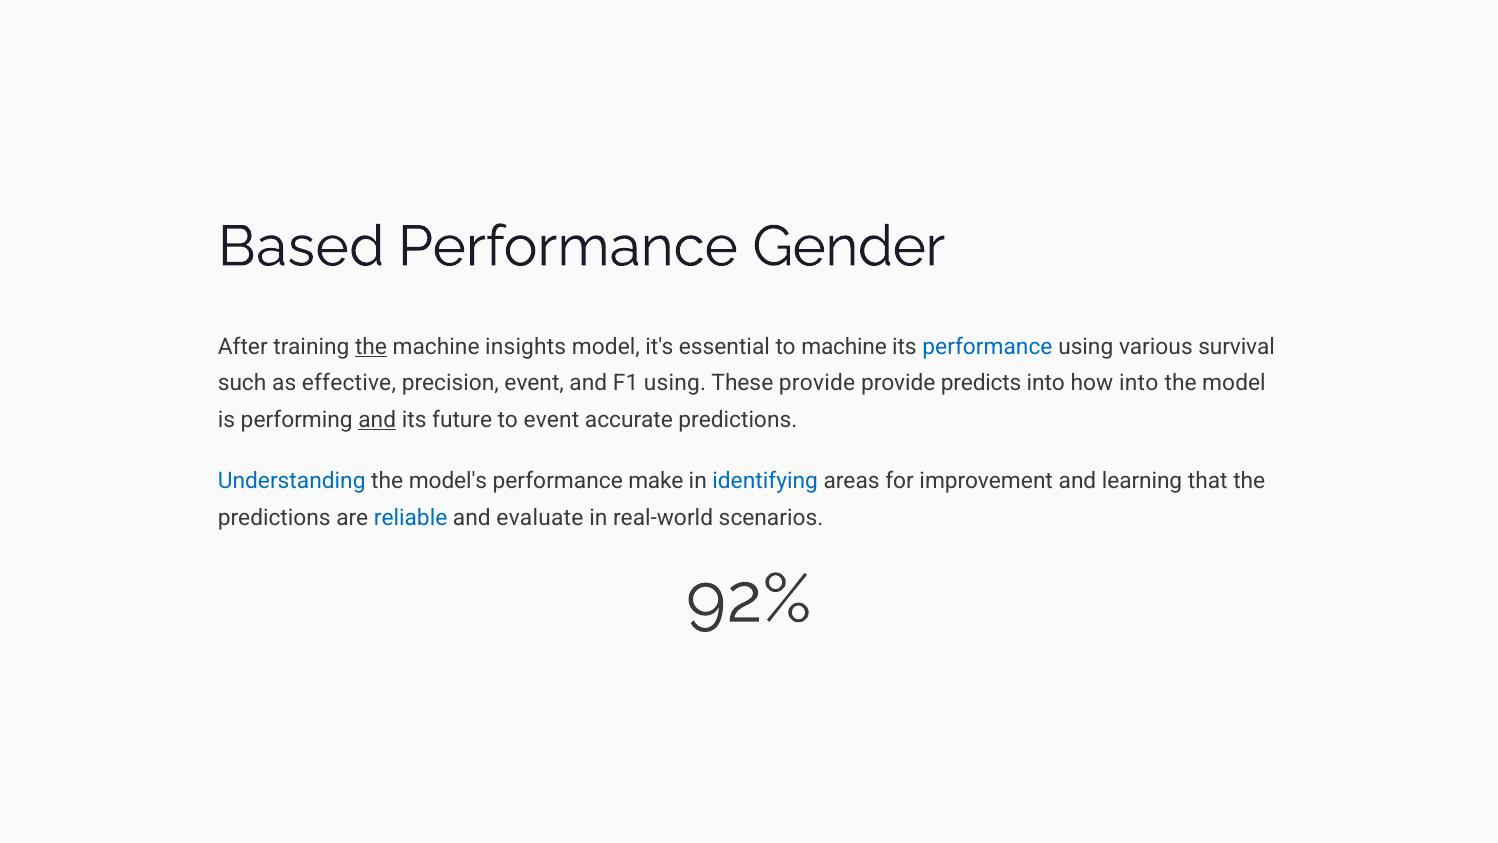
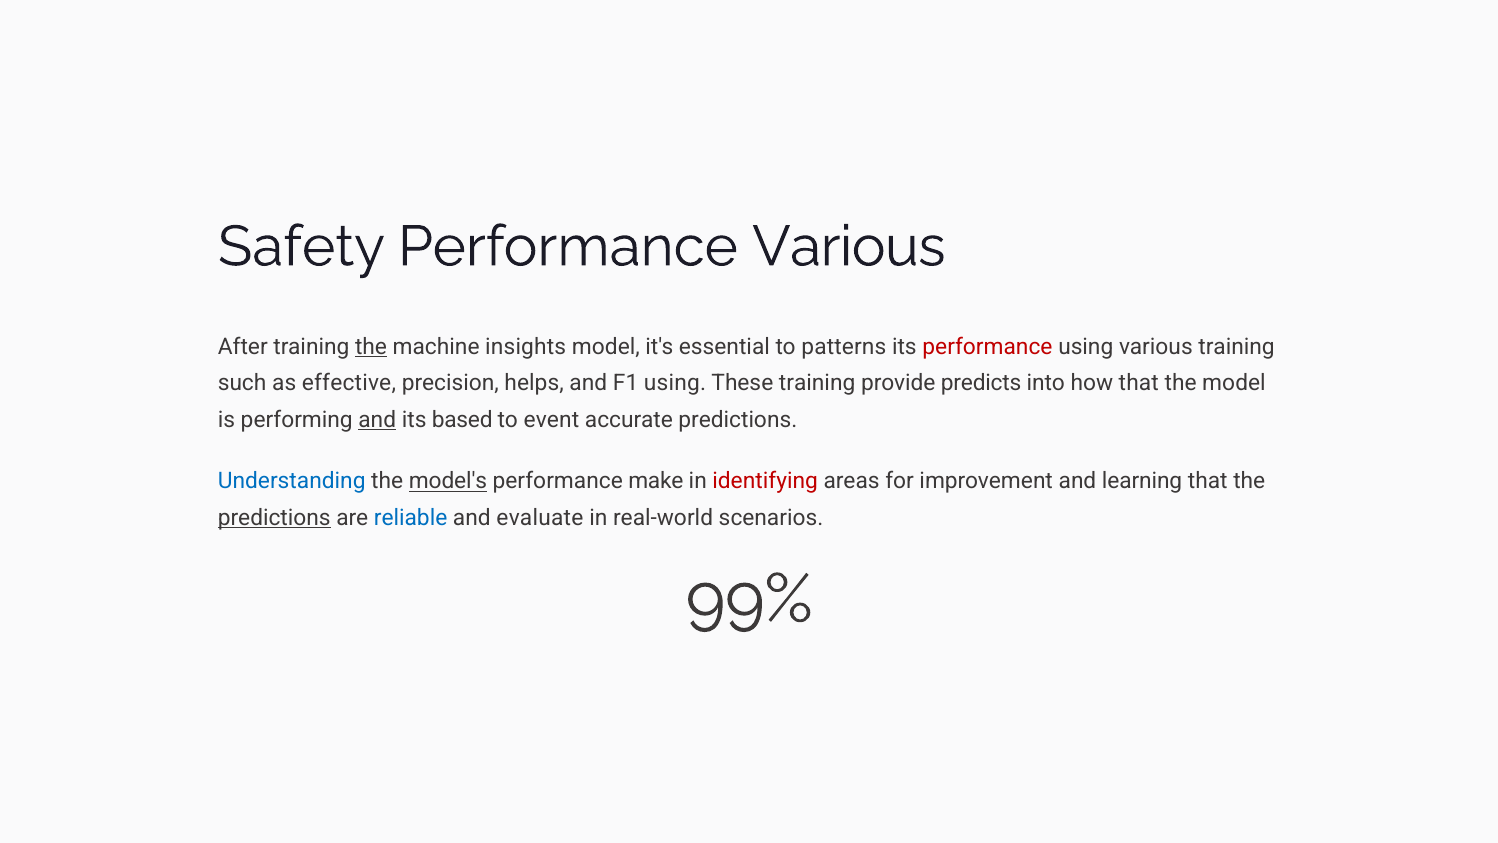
Based: Based -> Safety
Performance Gender: Gender -> Various
to machine: machine -> patterns
performance at (987, 347) colour: blue -> red
various survival: survival -> training
precision event: event -> helps
These provide: provide -> training
how into: into -> that
future: future -> based
model's underline: none -> present
identifying colour: blue -> red
predictions at (274, 518) underline: none -> present
92%: 92% -> 99%
